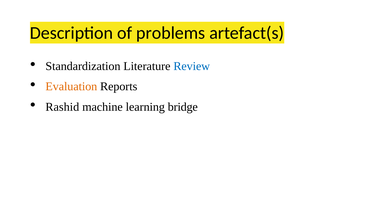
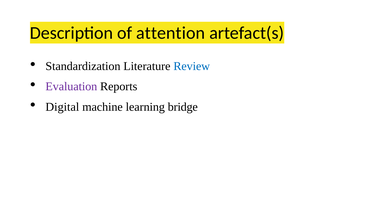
problems: problems -> attention
Evaluation colour: orange -> purple
Rashid: Rashid -> Digital
